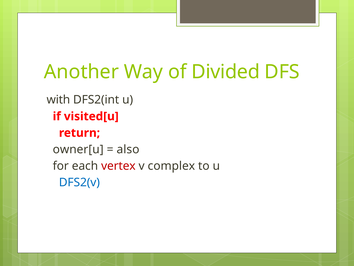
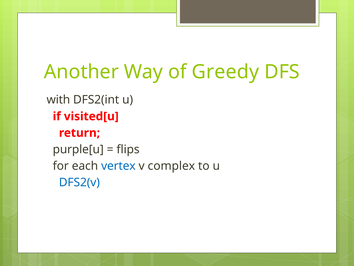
Divided: Divided -> Greedy
owner[u: owner[u -> purple[u
also: also -> flips
vertex colour: red -> blue
